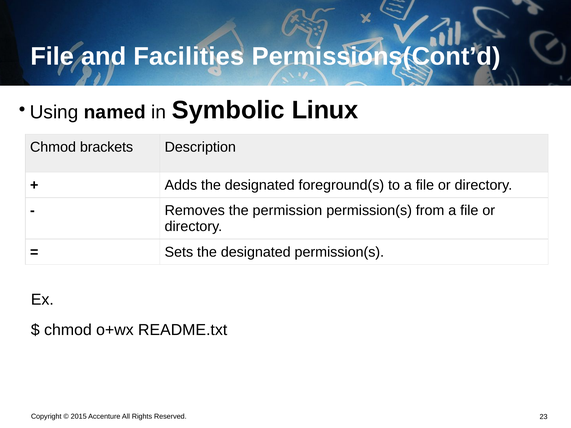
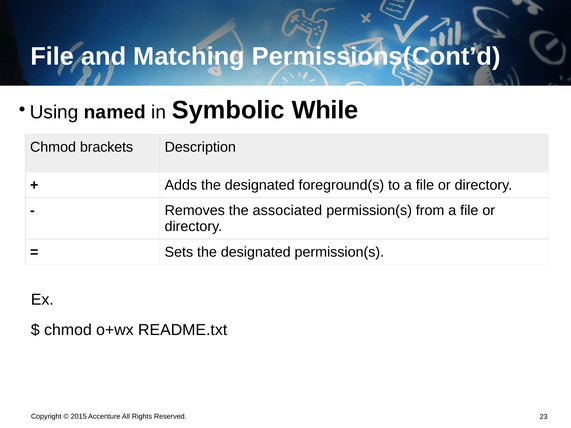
Facilities: Facilities -> Matching
Linux: Linux -> While
permission: permission -> associated
